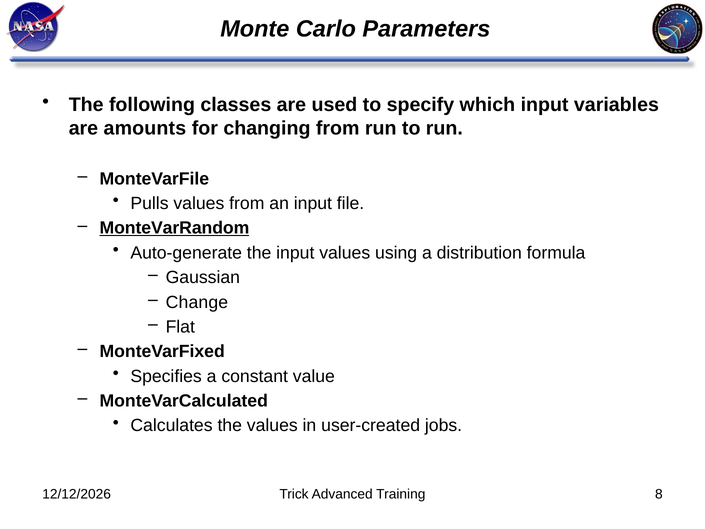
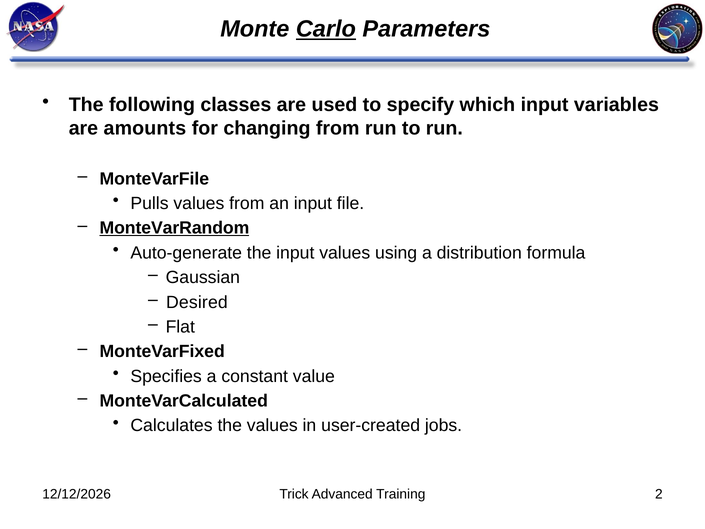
Carlo underline: none -> present
Change: Change -> Desired
8: 8 -> 2
